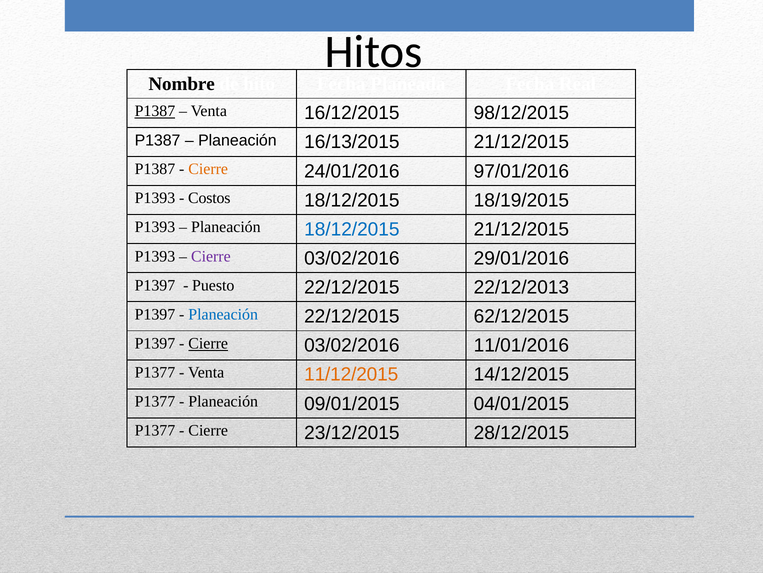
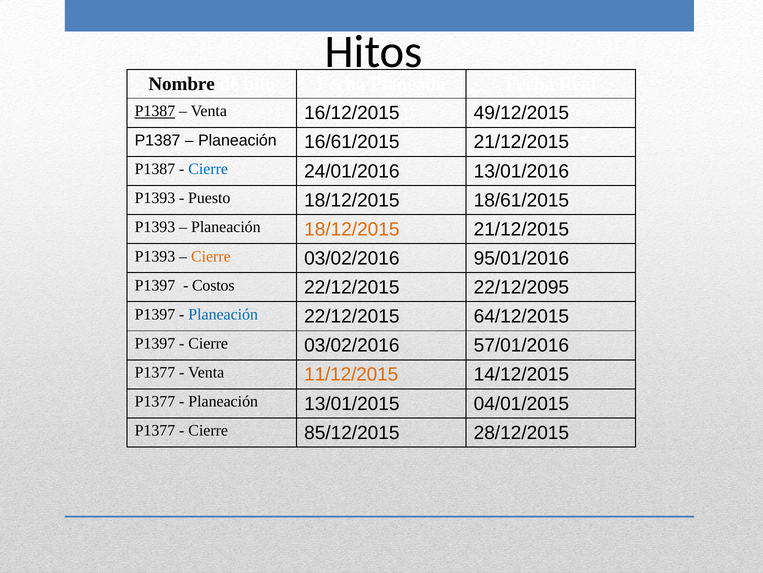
98/12/2015: 98/12/2015 -> 49/12/2015
16/13/2015: 16/13/2015 -> 16/61/2015
Cierre at (208, 169) colour: orange -> blue
97/01/2016: 97/01/2016 -> 13/01/2016
Costos: Costos -> Puesto
18/19/2015: 18/19/2015 -> 18/61/2015
18/12/2015 at (352, 229) colour: blue -> orange
Cierre at (211, 256) colour: purple -> orange
29/01/2016: 29/01/2016 -> 95/01/2016
Puesto: Puesto -> Costos
22/12/2013: 22/12/2013 -> 22/12/2095
62/12/2015: 62/12/2015 -> 64/12/2015
Cierre at (208, 343) underline: present -> none
11/01/2016: 11/01/2016 -> 57/01/2016
09/01/2015: 09/01/2015 -> 13/01/2015
23/12/2015: 23/12/2015 -> 85/12/2015
